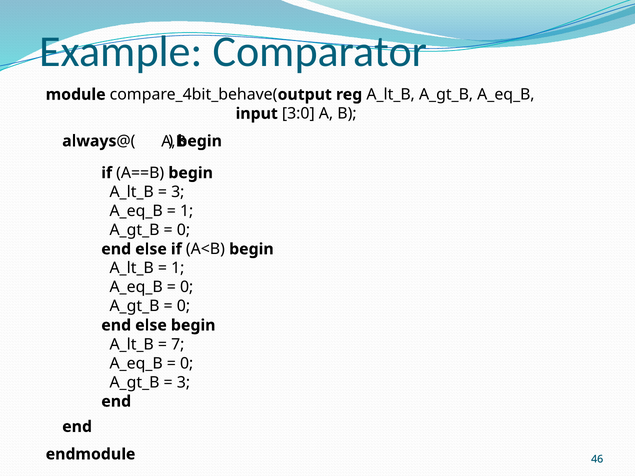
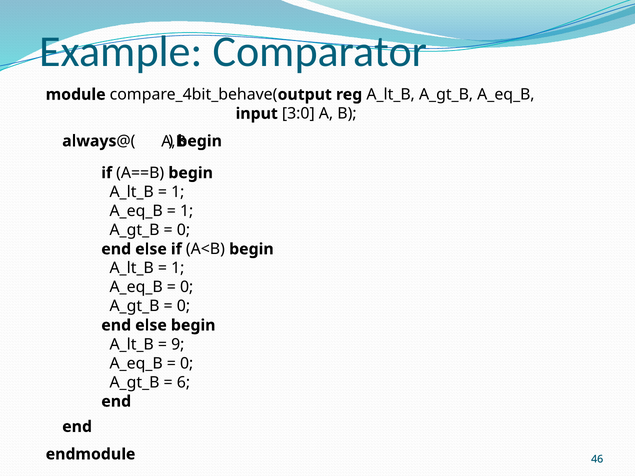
3 at (178, 192): 3 -> 1
7: 7 -> 9
3 at (183, 383): 3 -> 6
